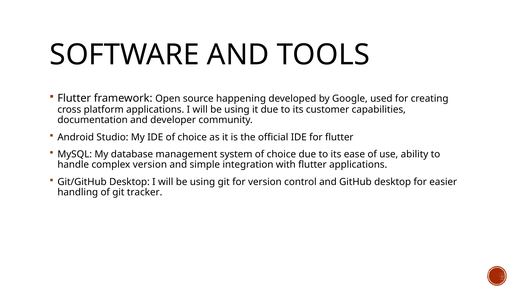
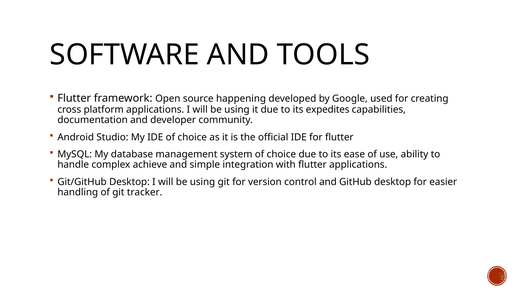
customer: customer -> expedites
complex version: version -> achieve
